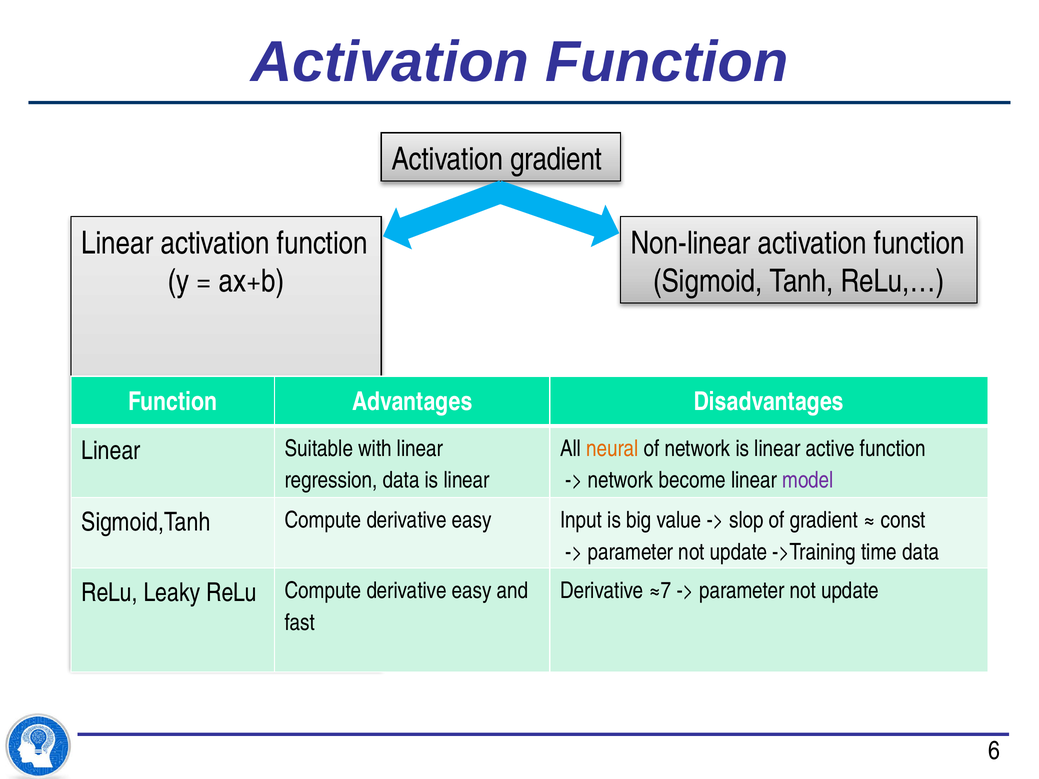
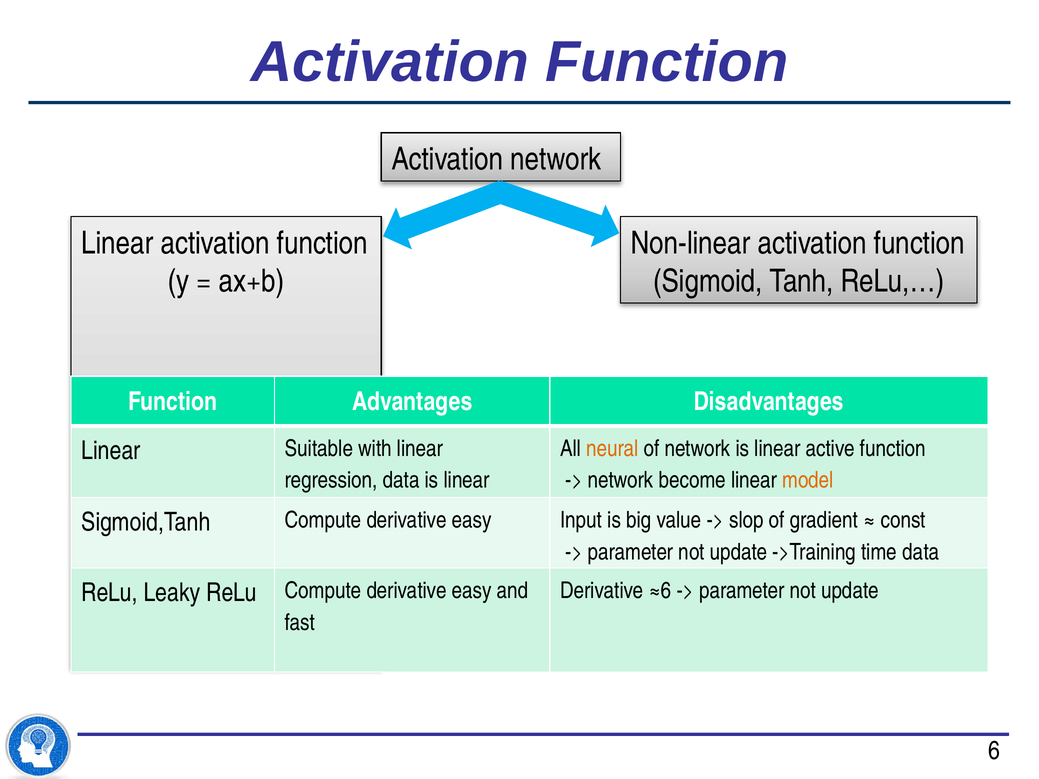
Activation gradient: gradient -> network
model colour: purple -> orange
≈7: ≈7 -> ≈6
